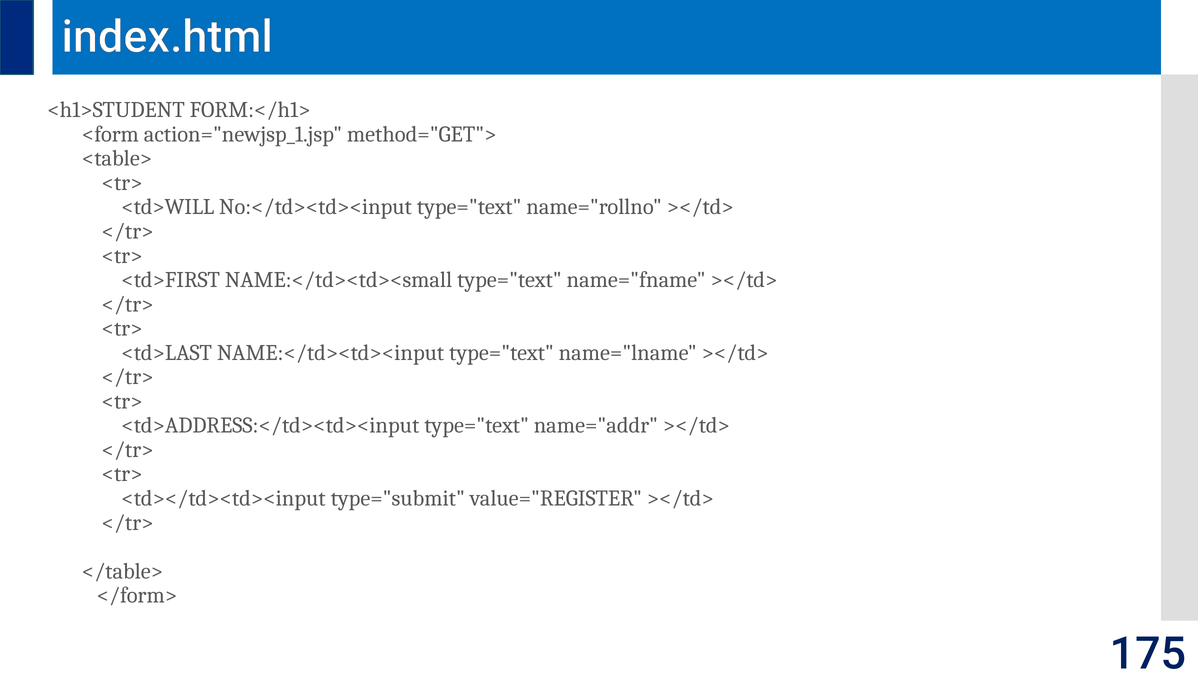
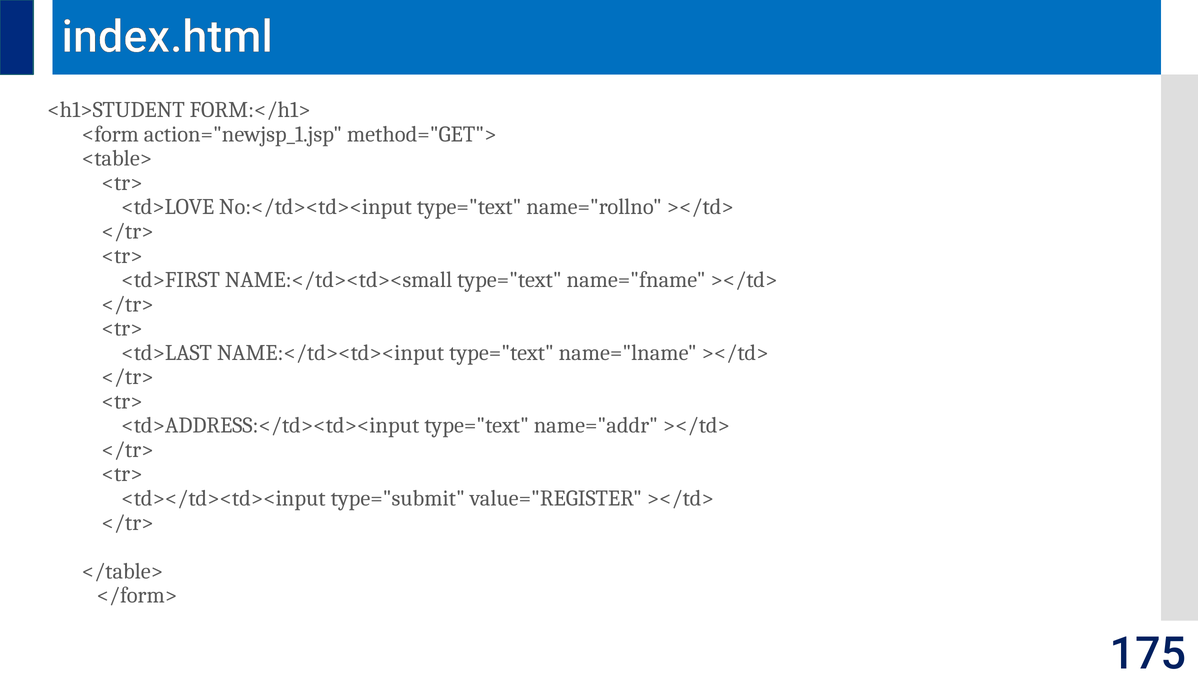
<td>WILL: <td>WILL -> <td>LOVE
